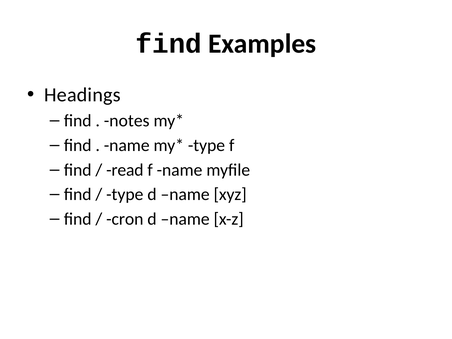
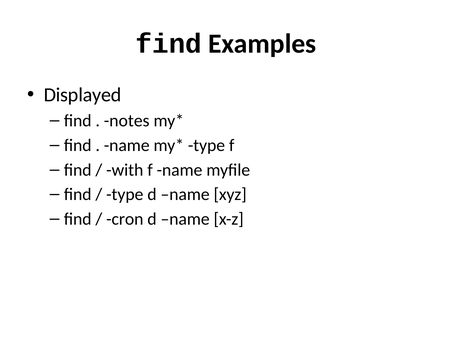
Headings: Headings -> Displayed
read: read -> with
